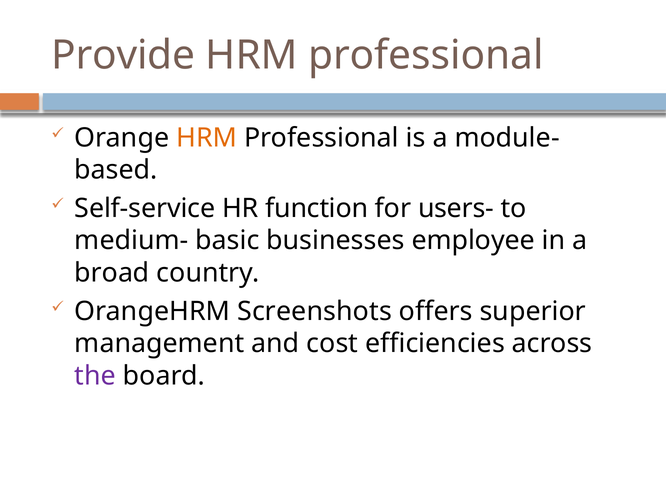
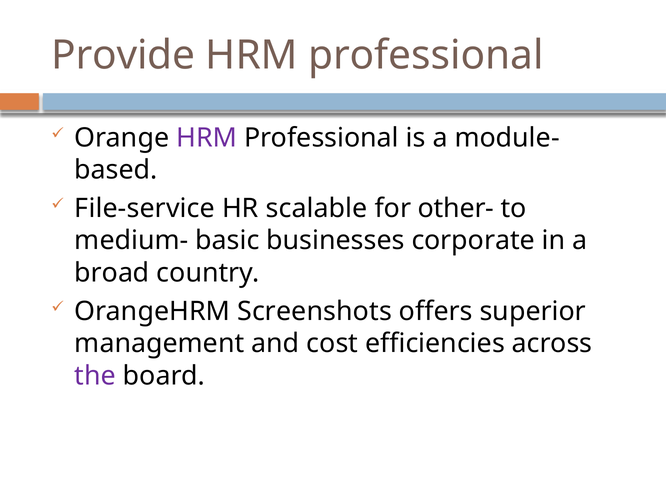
HRM at (207, 138) colour: orange -> purple
Self-service: Self-service -> File-service
function: function -> scalable
users-: users- -> other-
employee: employee -> corporate
